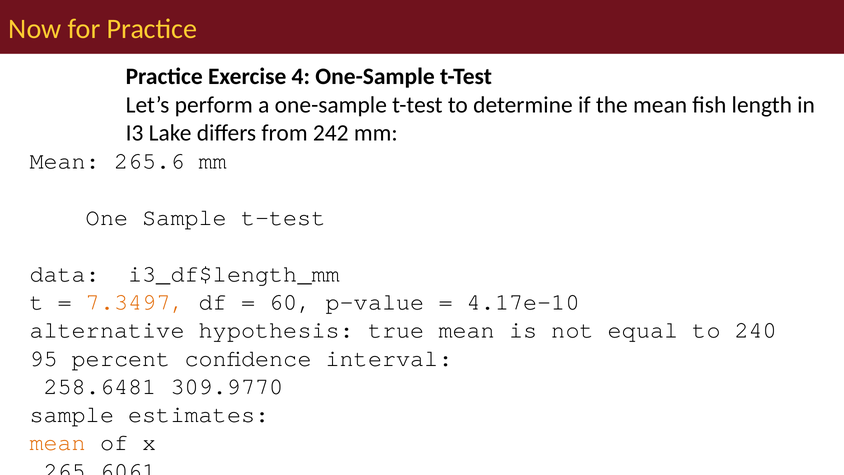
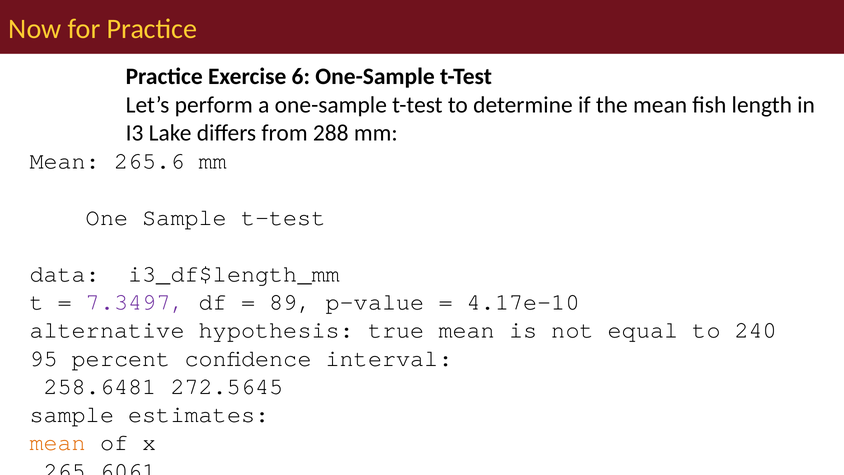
Exercise 4: 4 -> 6
242: 242 -> 288
7.3497 colour: orange -> purple
60: 60 -> 89
309.9770: 309.9770 -> 272.5645
